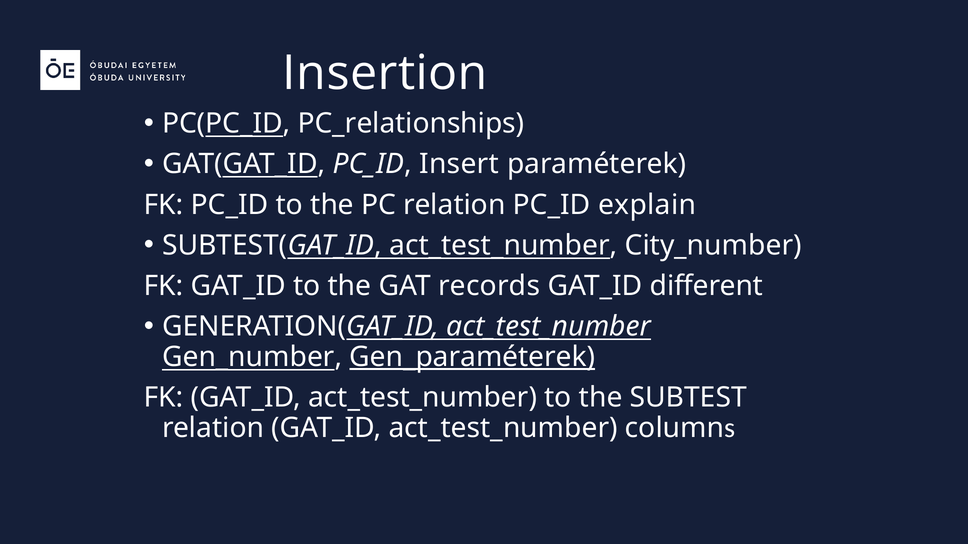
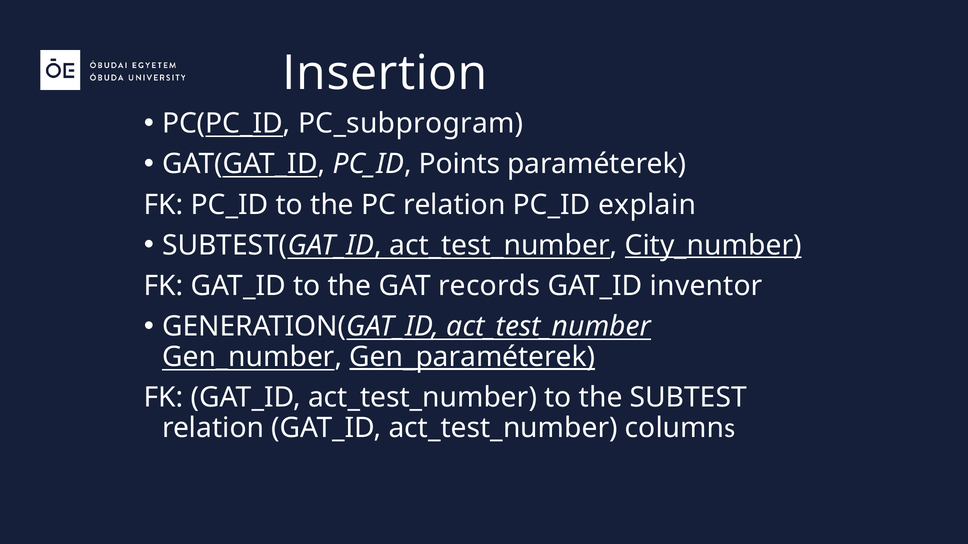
PC_relationships: PC_relationships -> PC_subprogram
Insert: Insert -> Points
City_number underline: none -> present
different: different -> inventor
